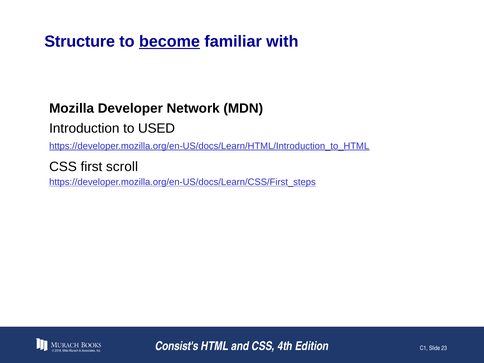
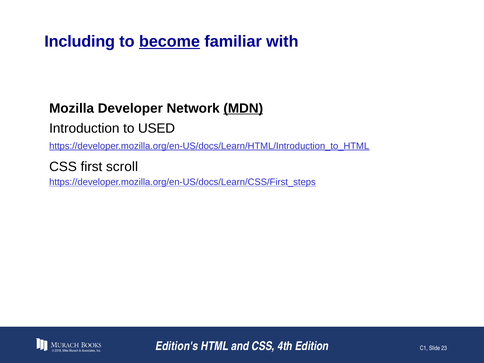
Structure: Structure -> Including
MDN underline: none -> present
Consist's: Consist's -> Edition's
